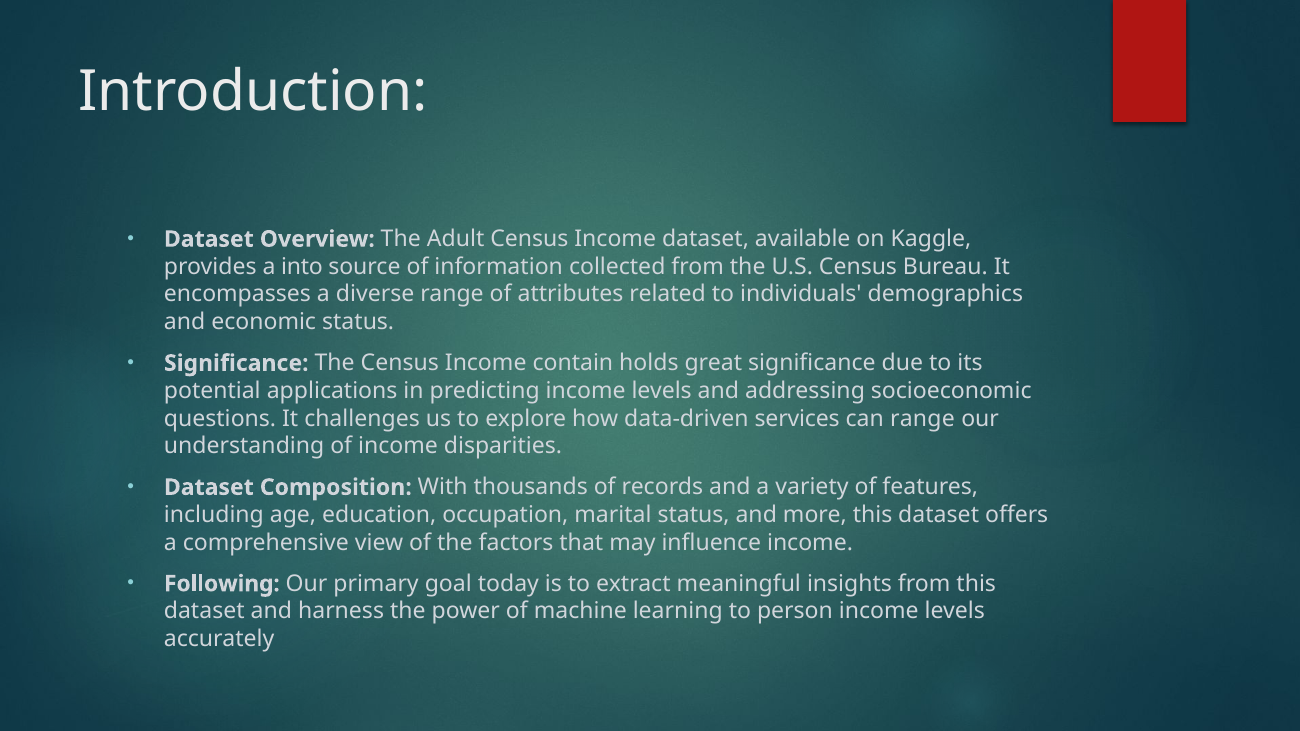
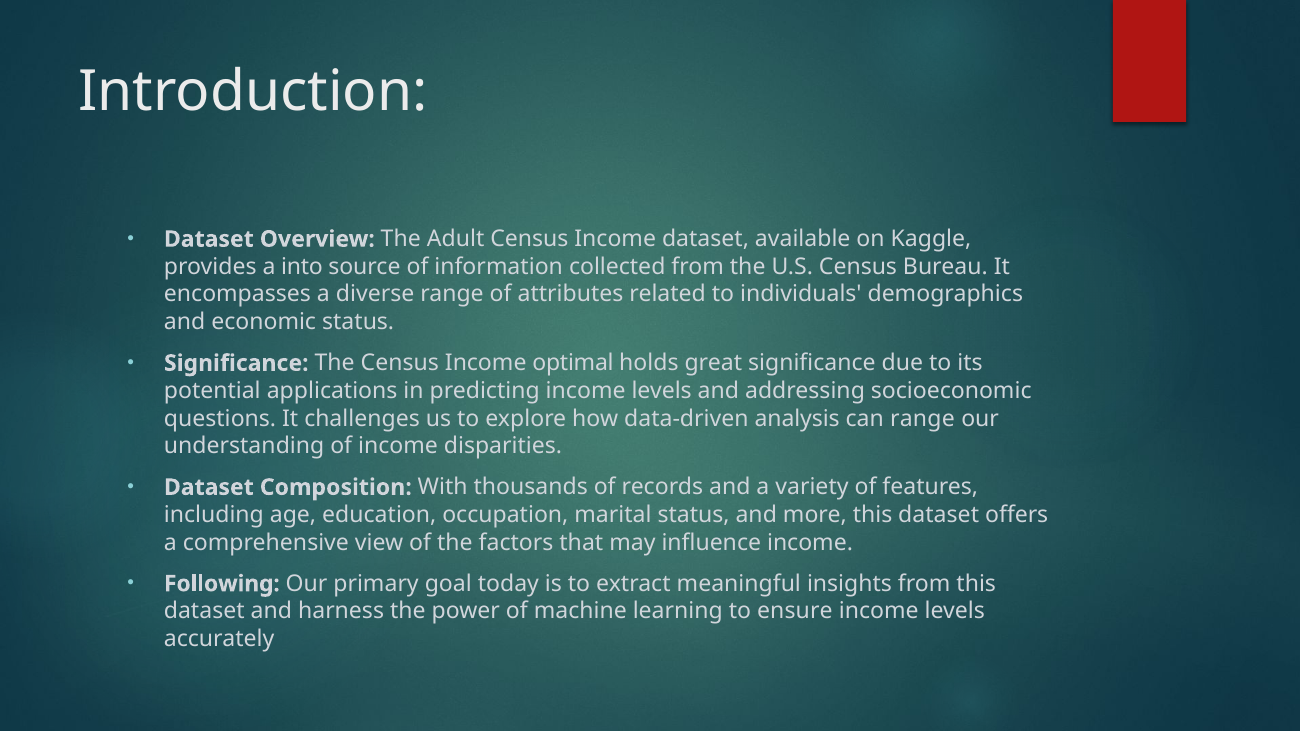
contain: contain -> optimal
services: services -> analysis
person: person -> ensure
